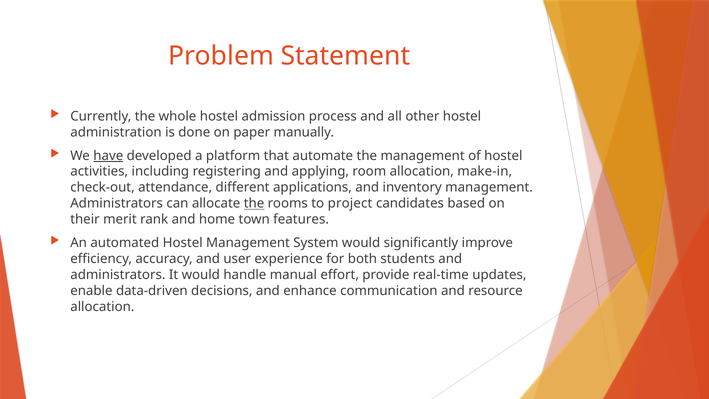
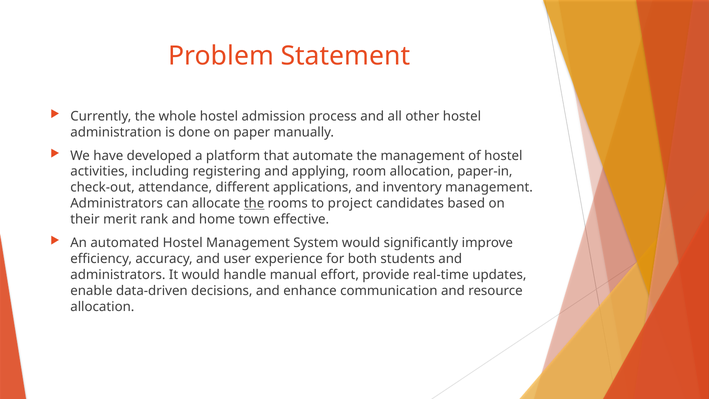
have underline: present -> none
make-in: make-in -> paper-in
features: features -> effective
